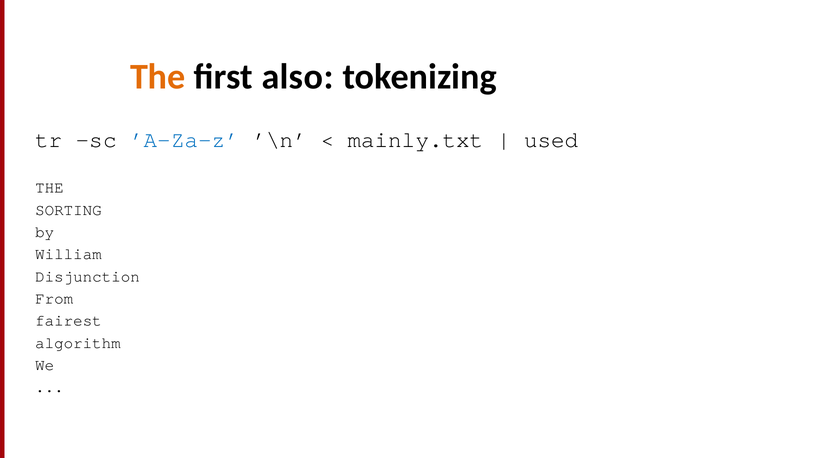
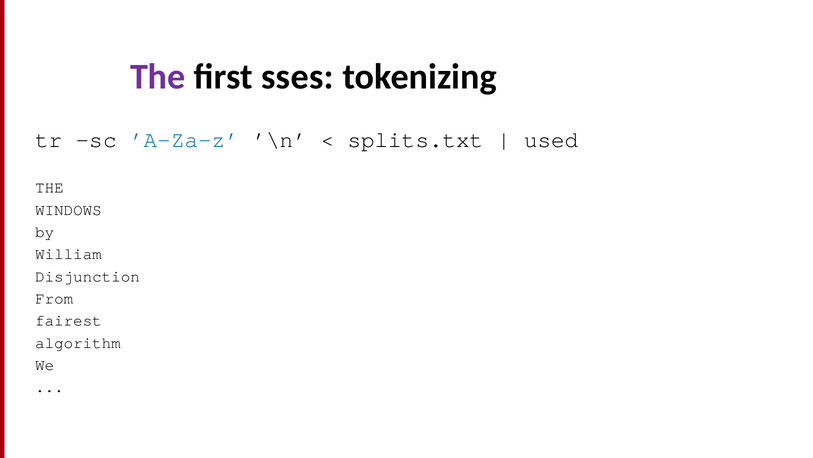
The at (158, 77) colour: orange -> purple
also: also -> sses
mainly.txt: mainly.txt -> splits.txt
SORTING: SORTING -> WINDOWS
